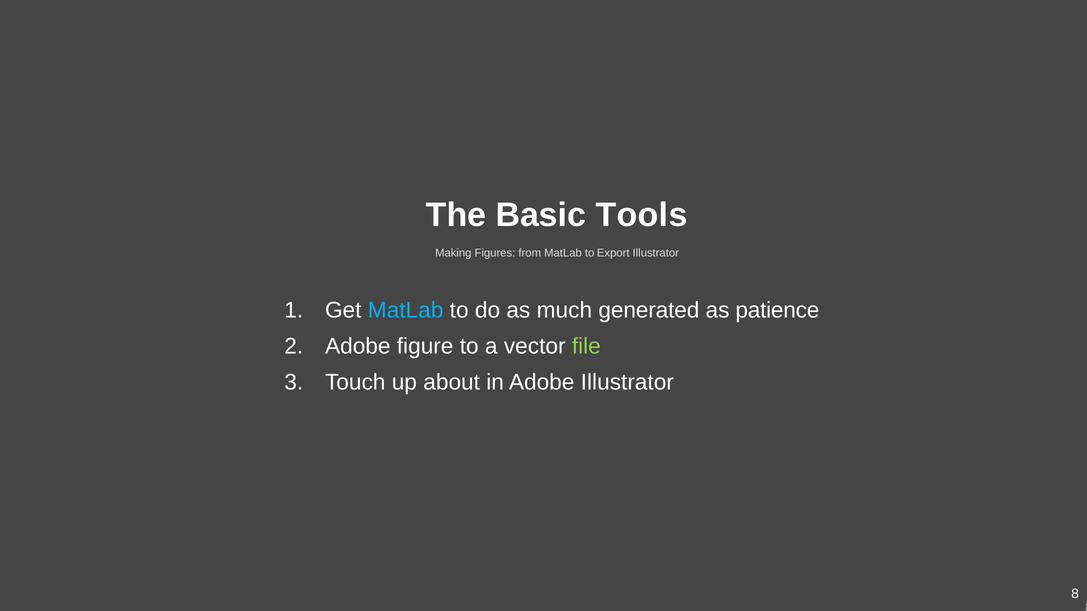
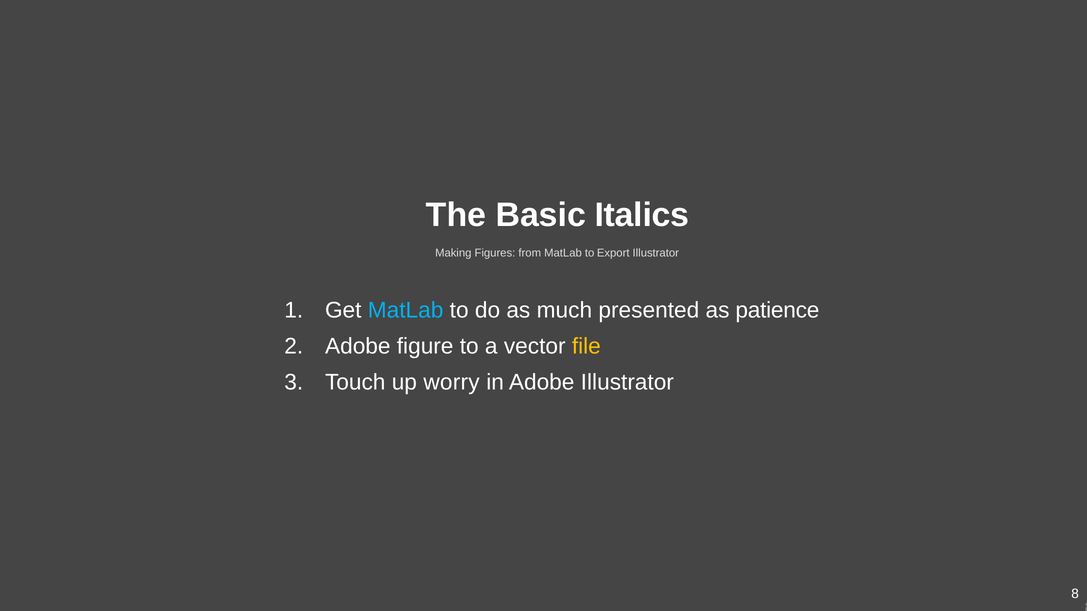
Tools: Tools -> Italics
generated: generated -> presented
file colour: light green -> yellow
about: about -> worry
